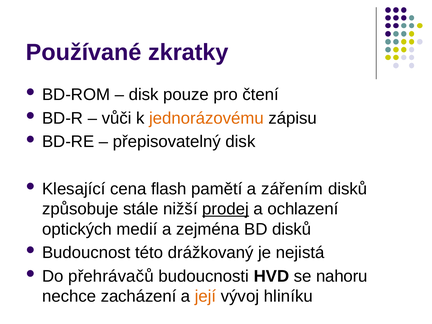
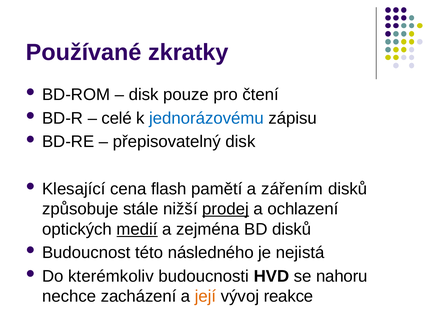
vůči: vůči -> celé
jednorázovému colour: orange -> blue
medií underline: none -> present
drážkovaný: drážkovaný -> následného
přehrávačů: přehrávačů -> kterémkoliv
hliníku: hliníku -> reakce
